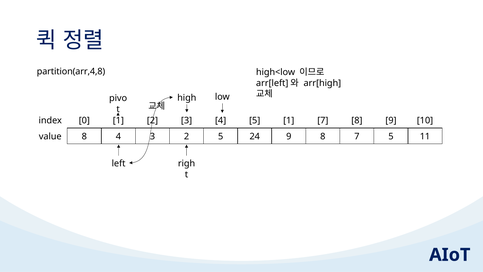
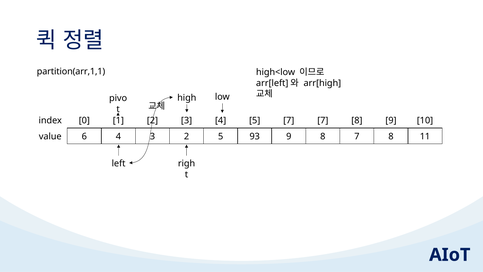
partition(arr,4,8: partition(arr,4,8 -> partition(arr,1,1
5 1: 1 -> 7
value 8: 8 -> 6
24: 24 -> 93
8 7 5: 5 -> 8
